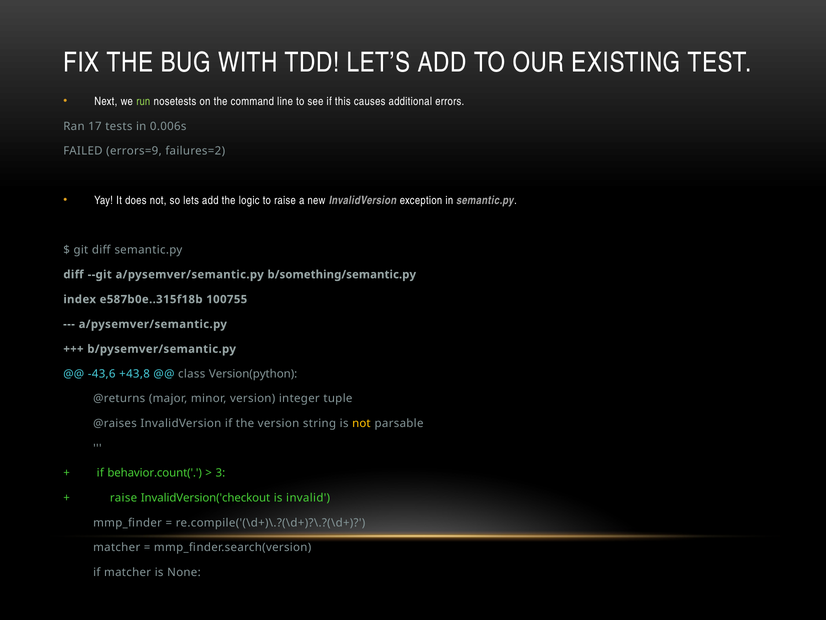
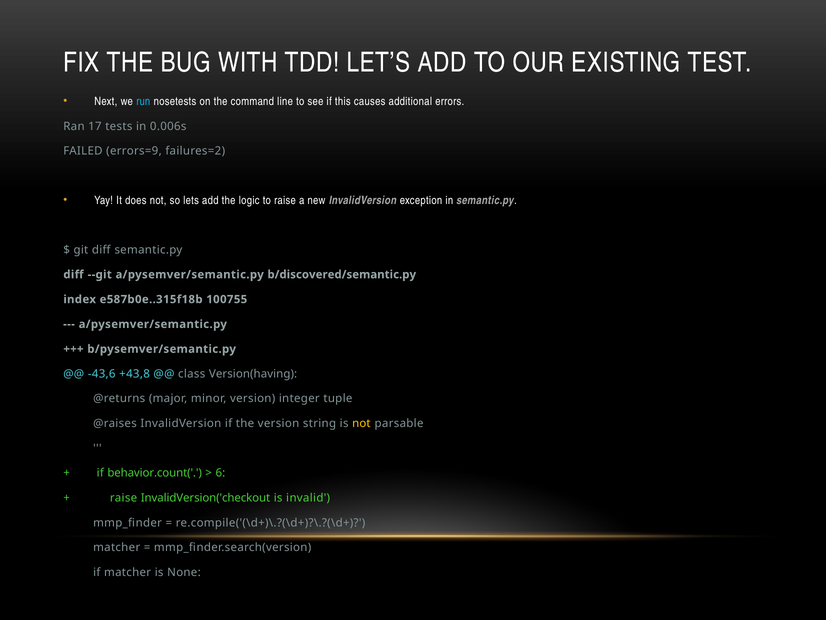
run colour: light green -> light blue
b/something/semantic.py: b/something/semantic.py -> b/discovered/semantic.py
Version(python: Version(python -> Version(having
3: 3 -> 6
